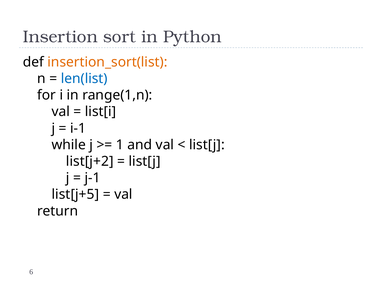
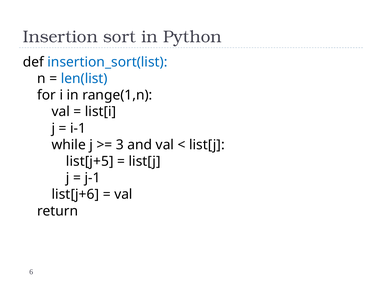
insertion_sort(list colour: orange -> blue
1: 1 -> 3
list[j+2: list[j+2 -> list[j+5
list[j+5: list[j+5 -> list[j+6
